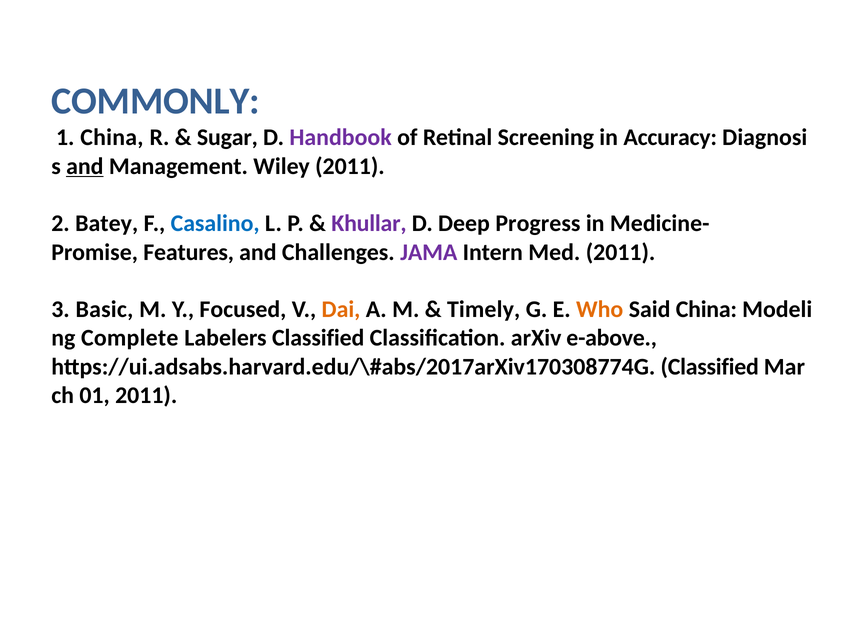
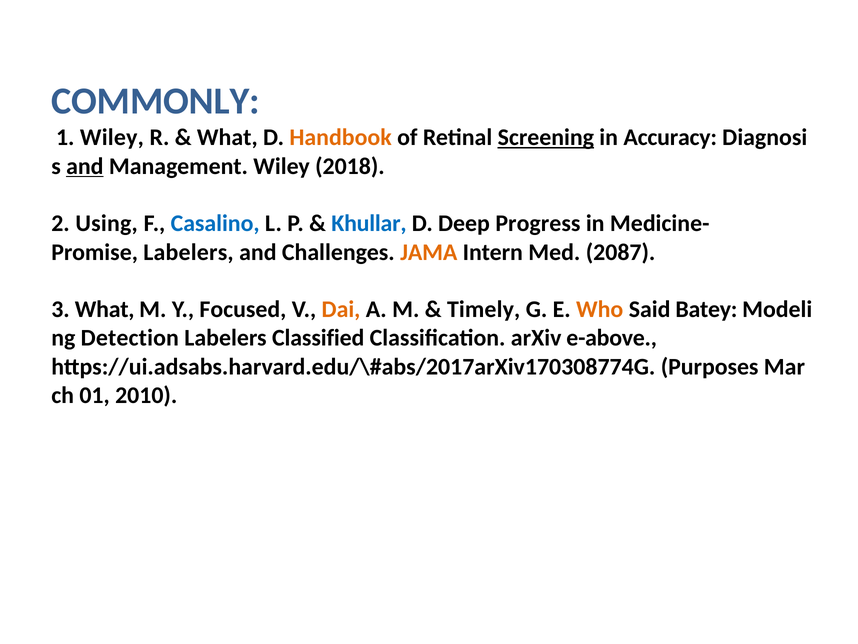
1 China: China -> Wiley
Sugar at (227, 137): Sugar -> What
Handbook colour: purple -> orange
Screening underline: none -> present
Wiley 2011: 2011 -> 2018
Batey: Batey -> Using
Khullar colour: purple -> blue
Features at (189, 252): Features -> Labelers
JAMA colour: purple -> orange
Med 2011: 2011 -> 2087
3 Basic: Basic -> What
Said China: China -> Batey
Complete: Complete -> Detection
Classified at (710, 366): Classified -> Purposes
01 2011: 2011 -> 2010
